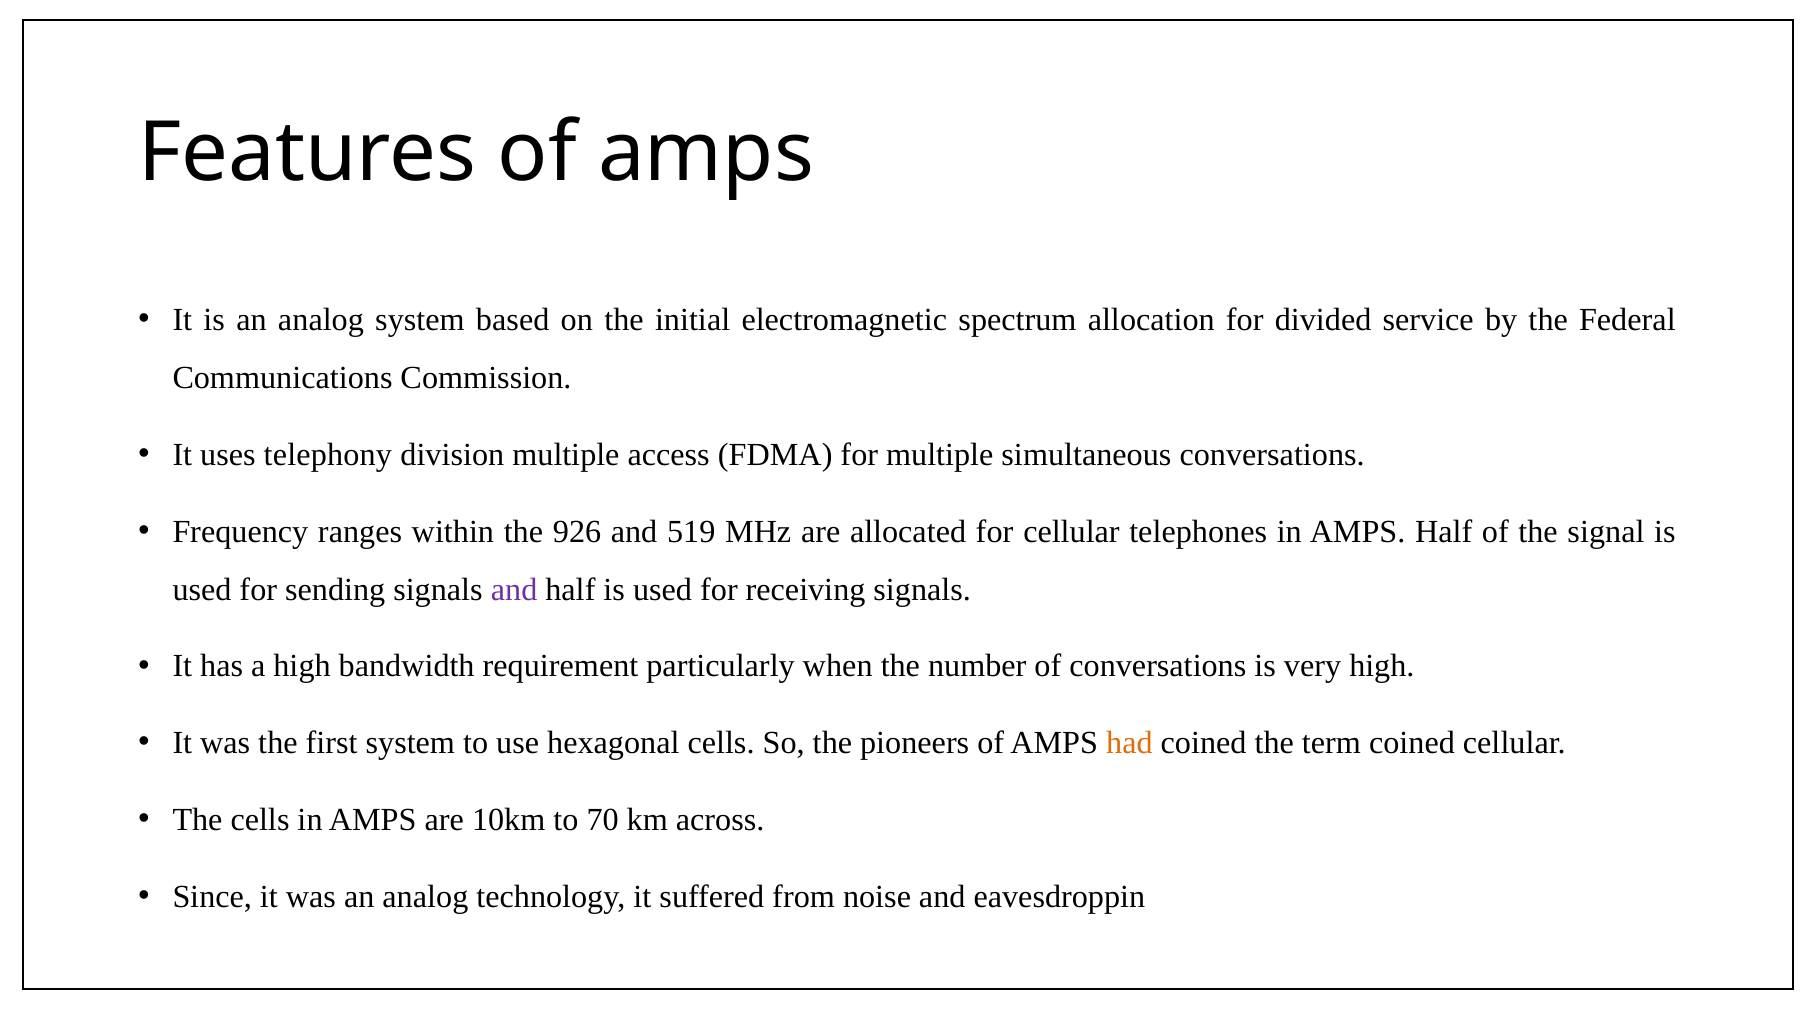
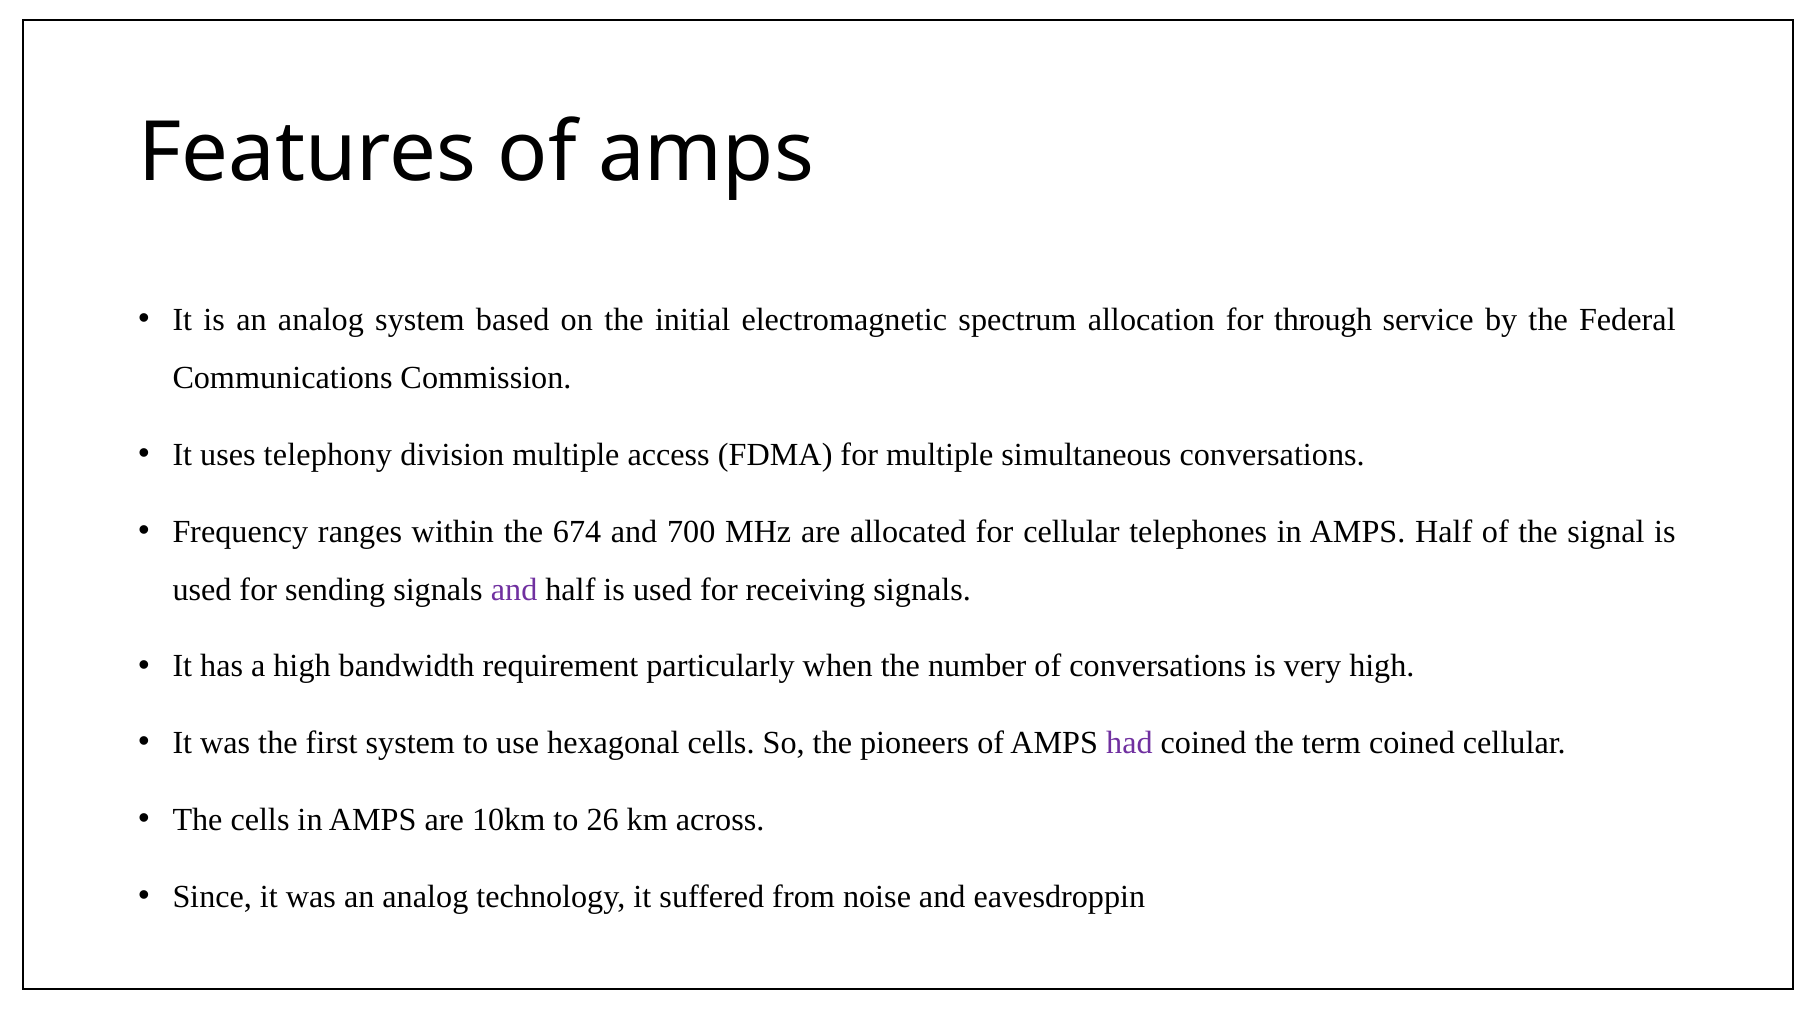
divided: divided -> through
926: 926 -> 674
519: 519 -> 700
had colour: orange -> purple
70: 70 -> 26
